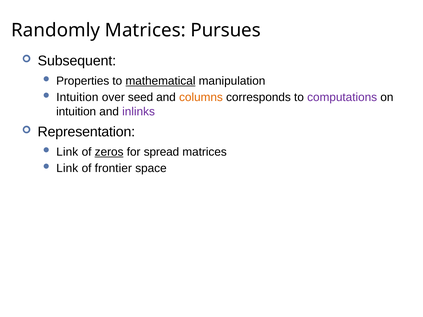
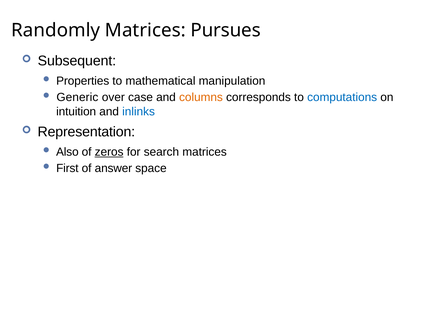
mathematical underline: present -> none
Intuition at (77, 97): Intuition -> Generic
seed: seed -> case
computations colour: purple -> blue
inlinks colour: purple -> blue
Link at (67, 152): Link -> Also
spread: spread -> search
Link at (67, 168): Link -> First
frontier: frontier -> answer
